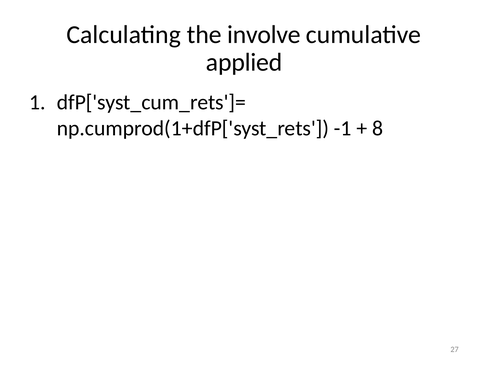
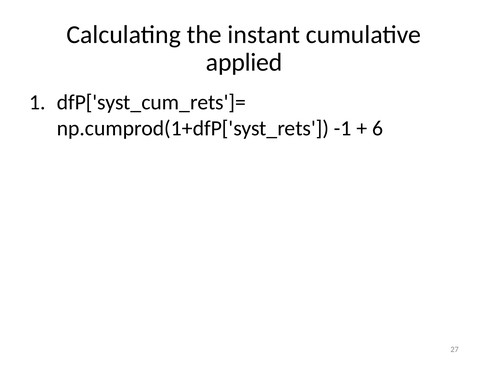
involve: involve -> instant
8: 8 -> 6
